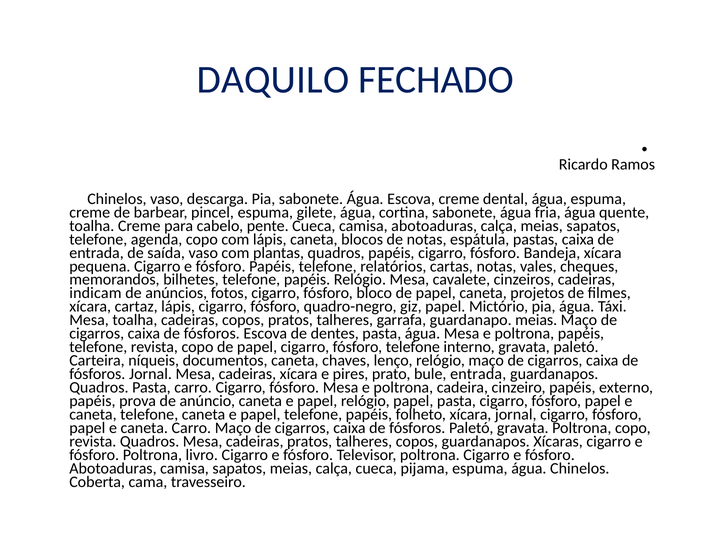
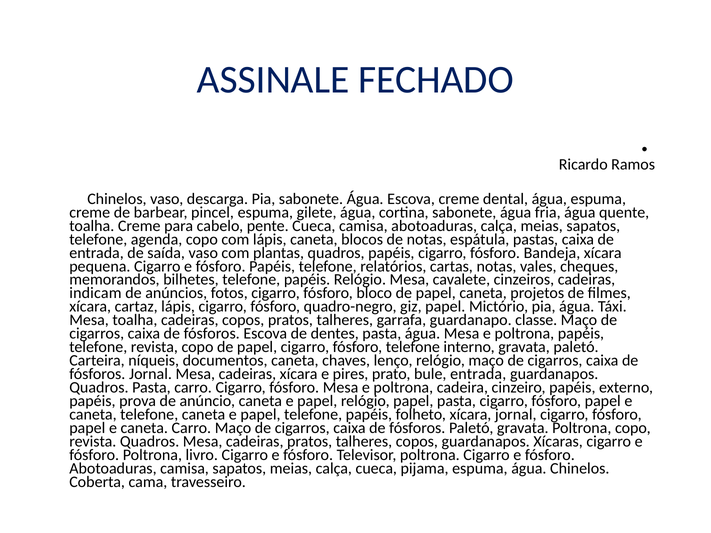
DAQUILO: DAQUILO -> ASSINALE
guardanapo meias: meias -> classe
